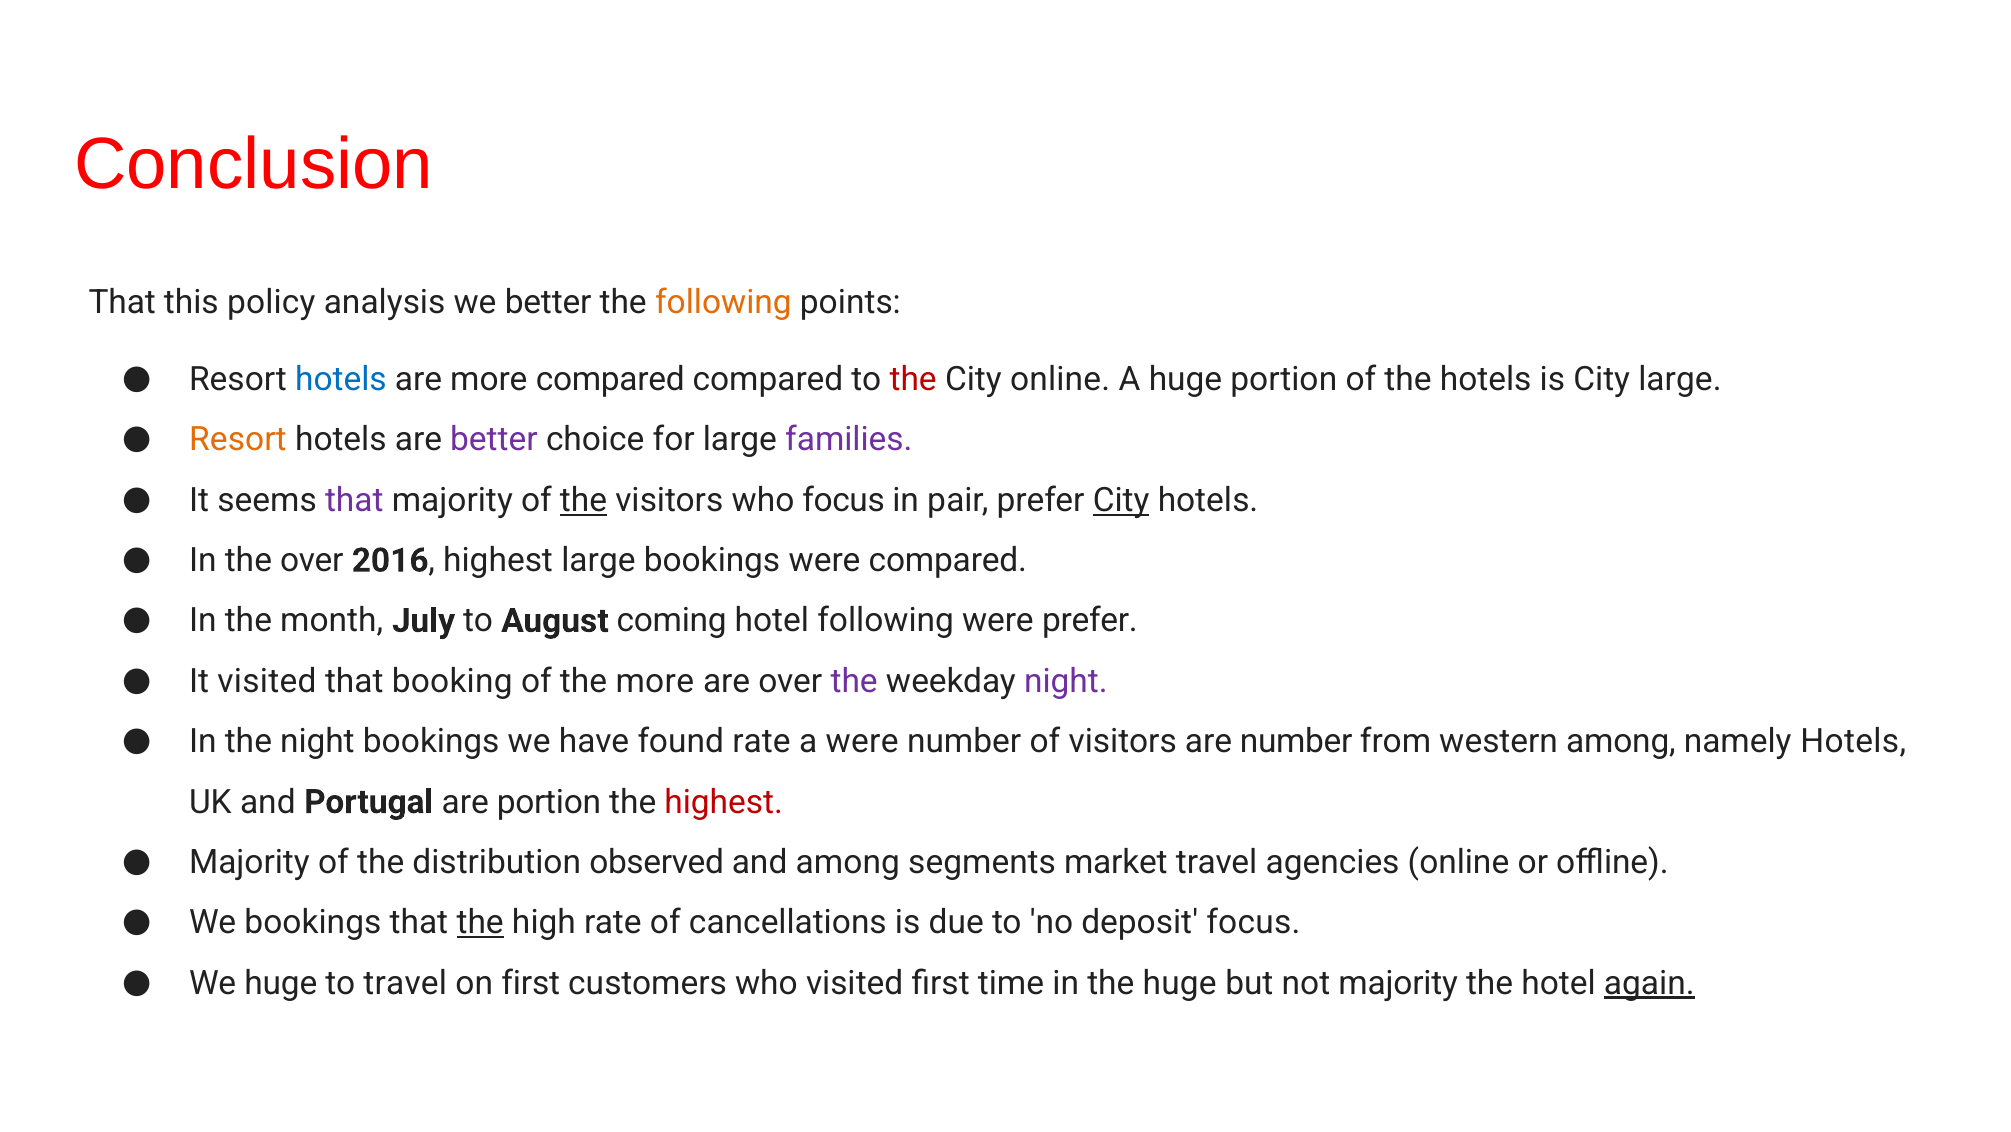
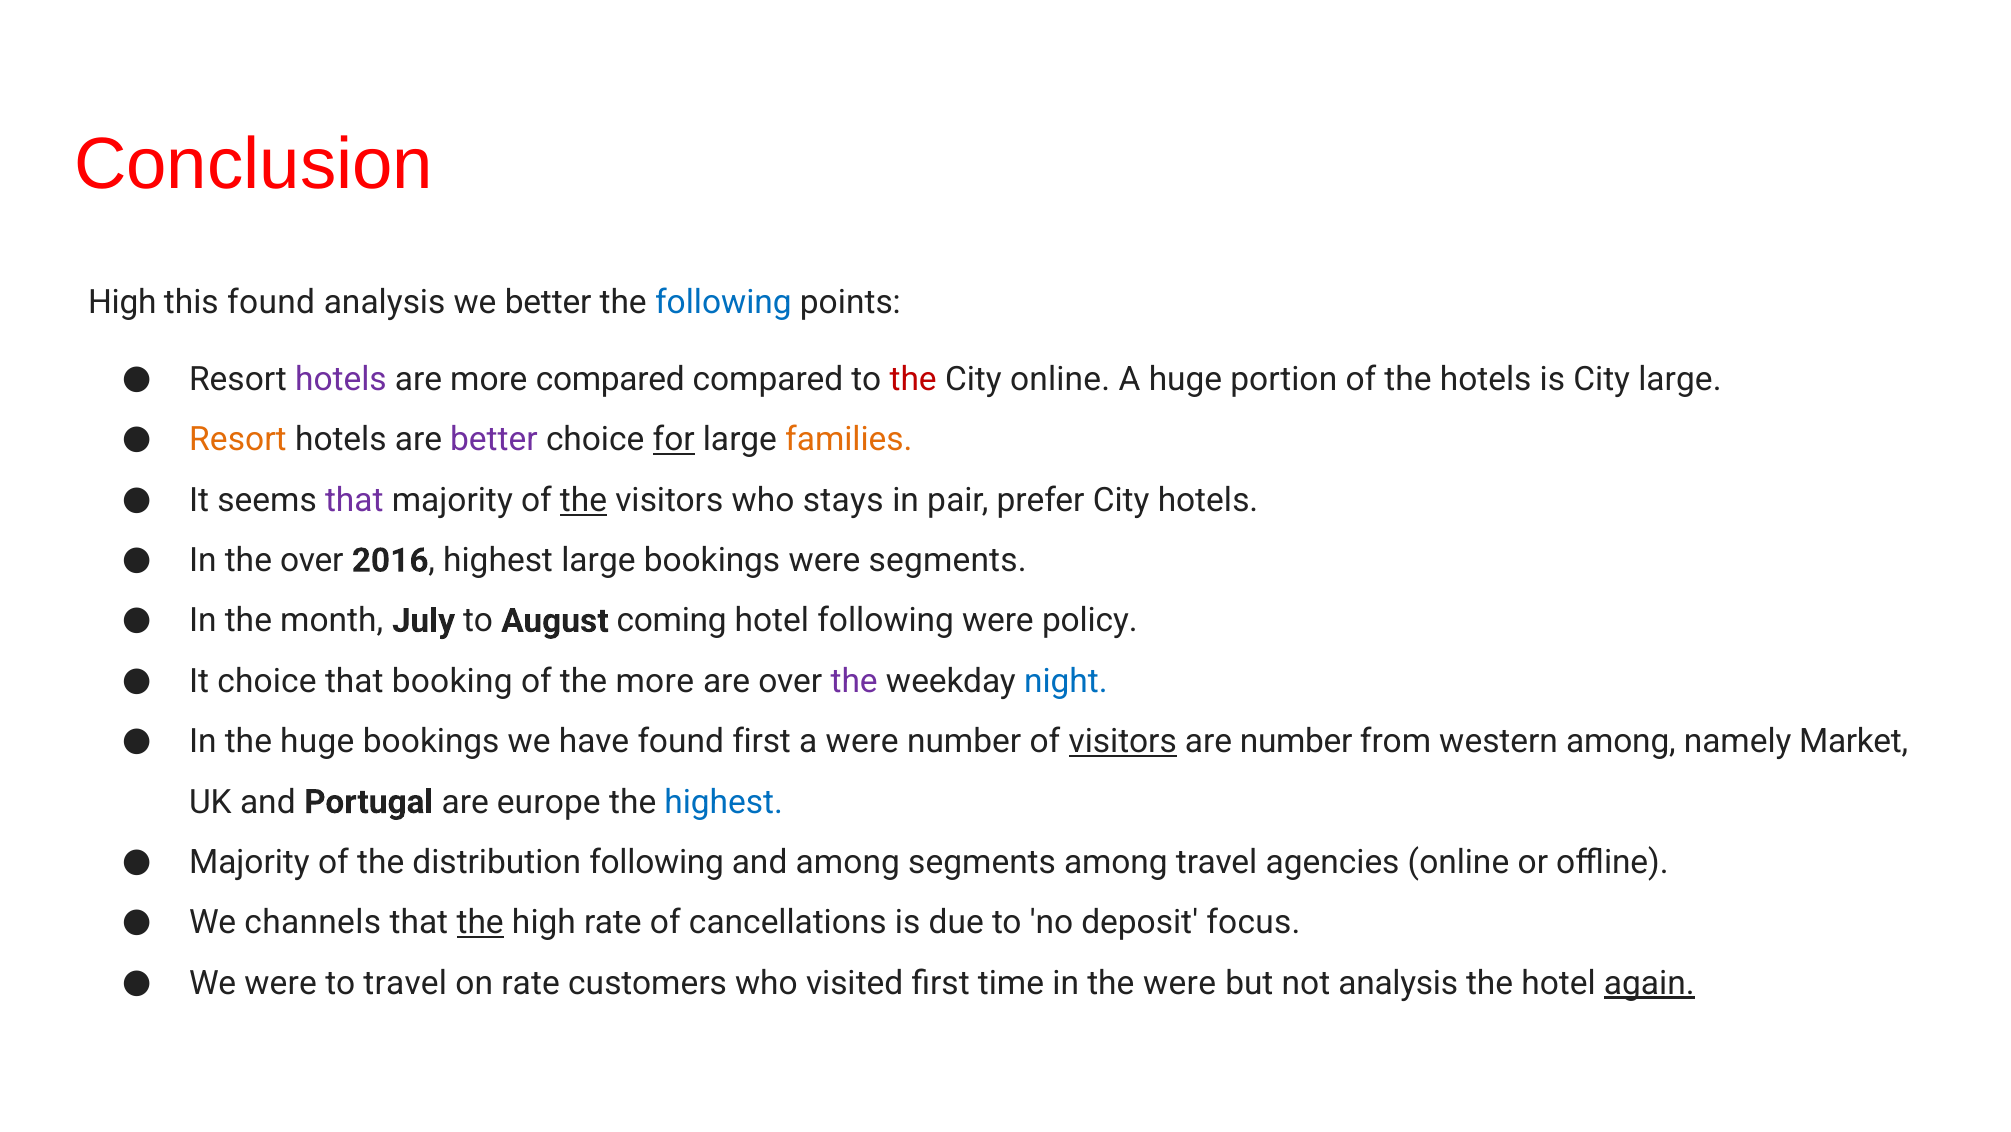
That at (122, 302): That -> High
this policy: policy -> found
following at (723, 302) colour: orange -> blue
hotels at (341, 379) colour: blue -> purple
for underline: none -> present
families colour: purple -> orange
who focus: focus -> stays
City at (1121, 500) underline: present -> none
were compared: compared -> segments
were prefer: prefer -> policy
It visited: visited -> choice
night at (1066, 681) colour: purple -> blue
the night: night -> huge
found rate: rate -> first
visitors at (1123, 741) underline: none -> present
namely Hotels: Hotels -> Market
are portion: portion -> europe
highest at (724, 801) colour: red -> blue
distribution observed: observed -> following
segments market: market -> among
We bookings: bookings -> channels
We huge: huge -> were
on first: first -> rate
the huge: huge -> were
not majority: majority -> analysis
